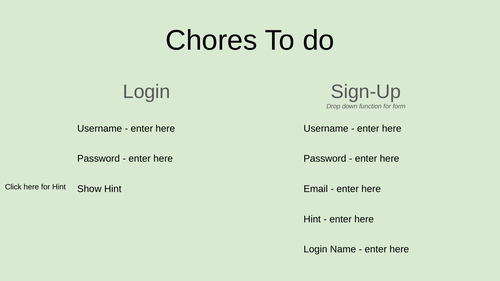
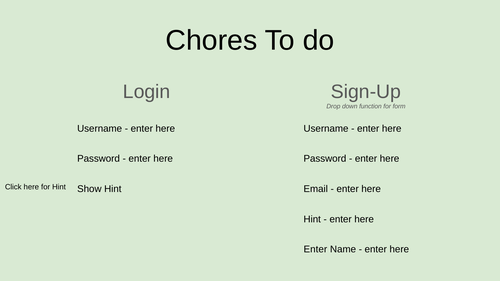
Login at (315, 250): Login -> Enter
